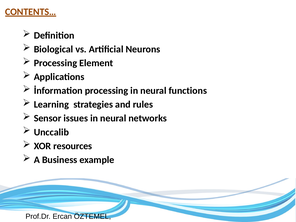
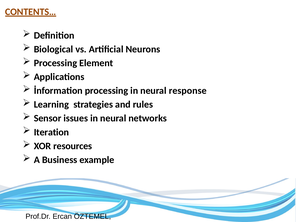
functions: functions -> response
Unccalib: Unccalib -> Iteration
